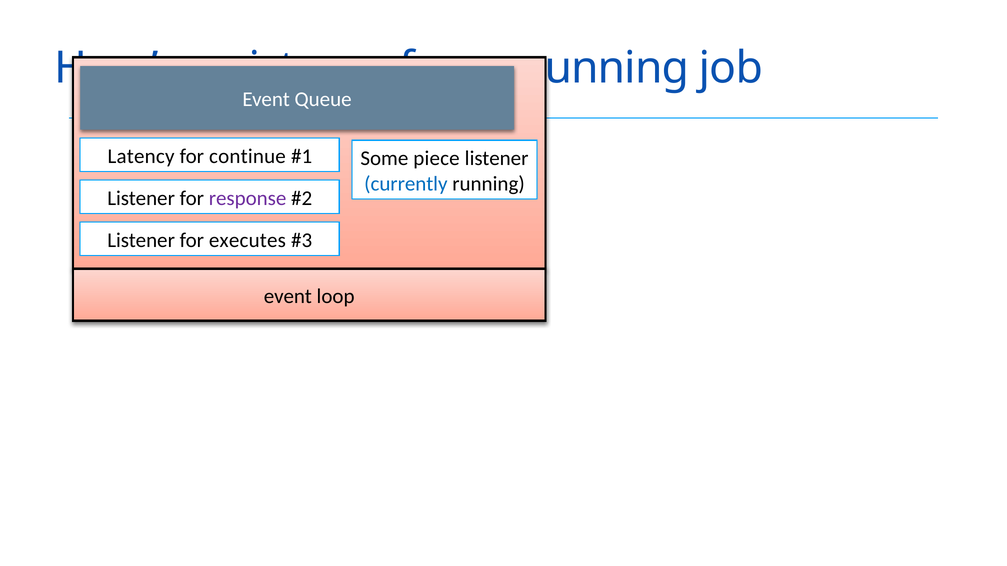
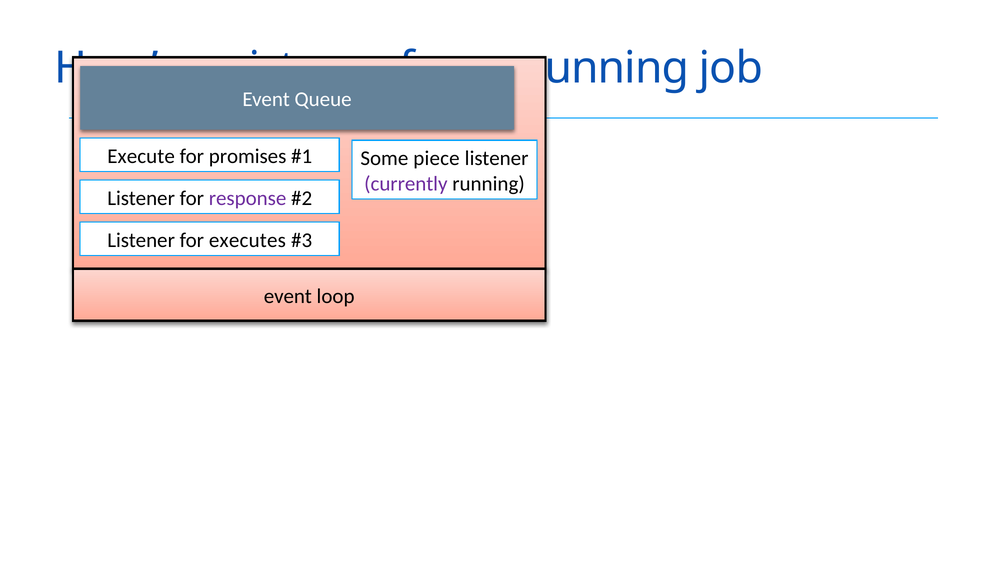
Latency: Latency -> Execute
continue: continue -> promises
currently colour: blue -> purple
